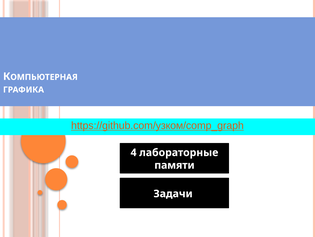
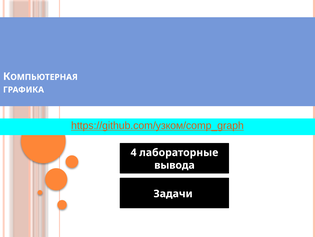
памяти: памяти -> вывода
